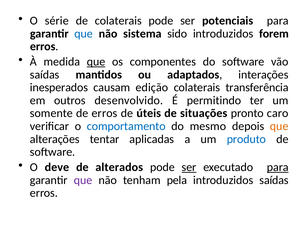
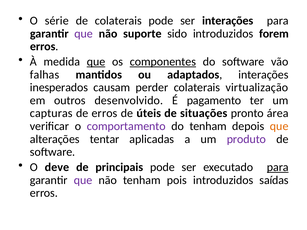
ser potenciais: potenciais -> interações
que at (84, 34) colour: blue -> purple
sistema: sistema -> suporte
componentes underline: none -> present
saídas at (45, 75): saídas -> falhas
edição: edição -> perder
transferência: transferência -> virtualização
permitindo: permitindo -> pagamento
somente: somente -> capturas
caro: caro -> área
comportamento colour: blue -> purple
do mesmo: mesmo -> tenham
produto colour: blue -> purple
alterados: alterados -> principais
ser at (189, 167) underline: present -> none
pela: pela -> pois
